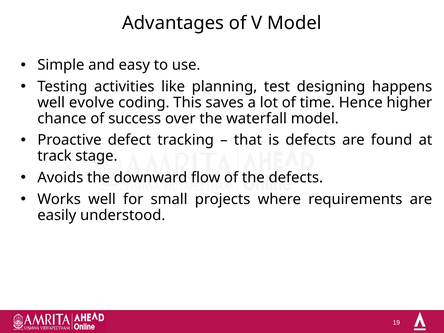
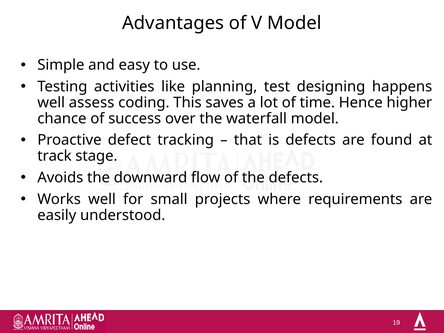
evolve: evolve -> assess
